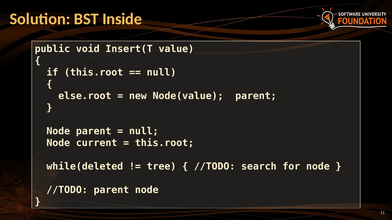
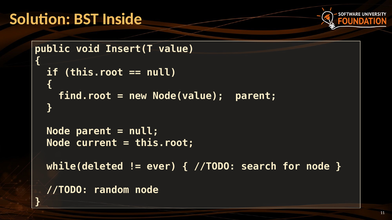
else.root: else.root -> find.root
tree: tree -> ever
//TODO parent: parent -> random
